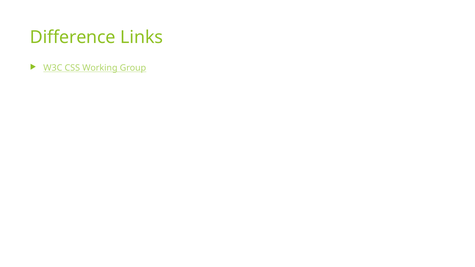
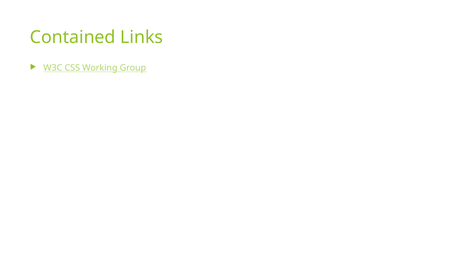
Difference: Difference -> Contained
